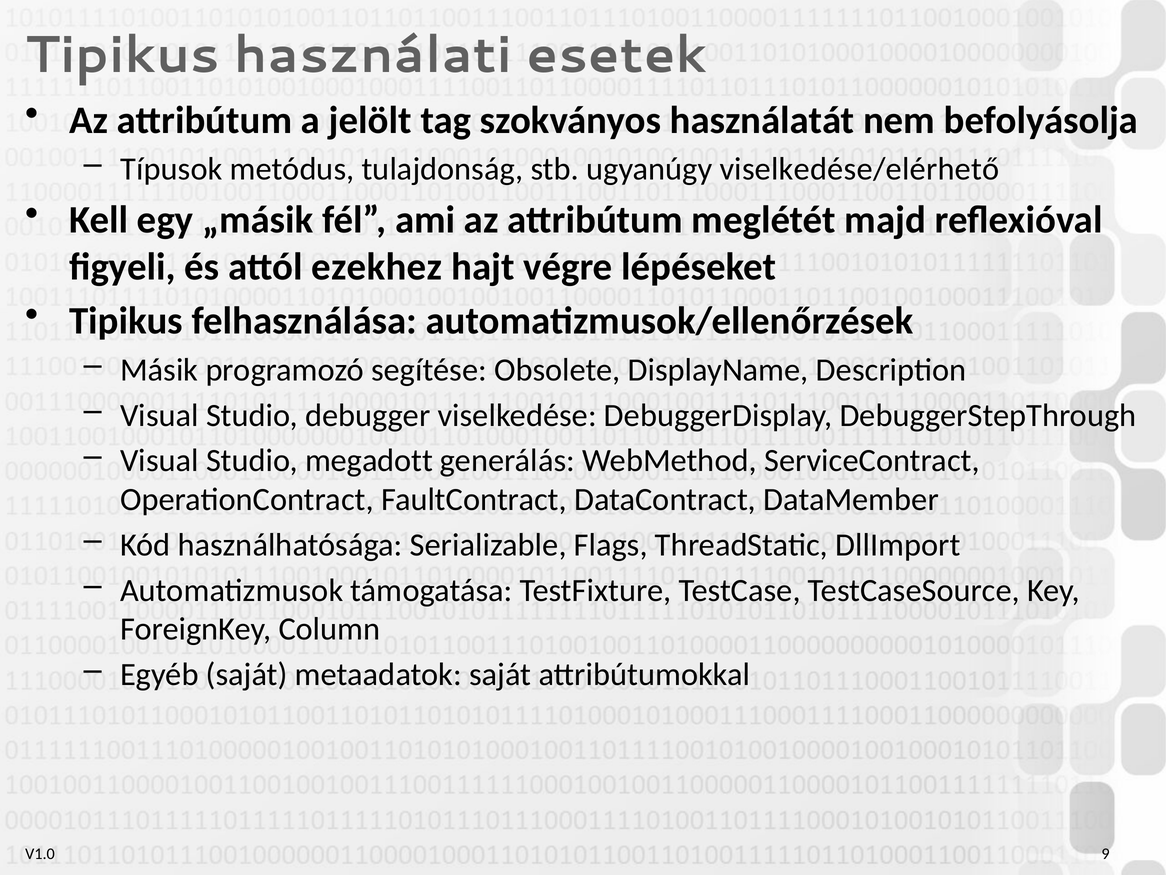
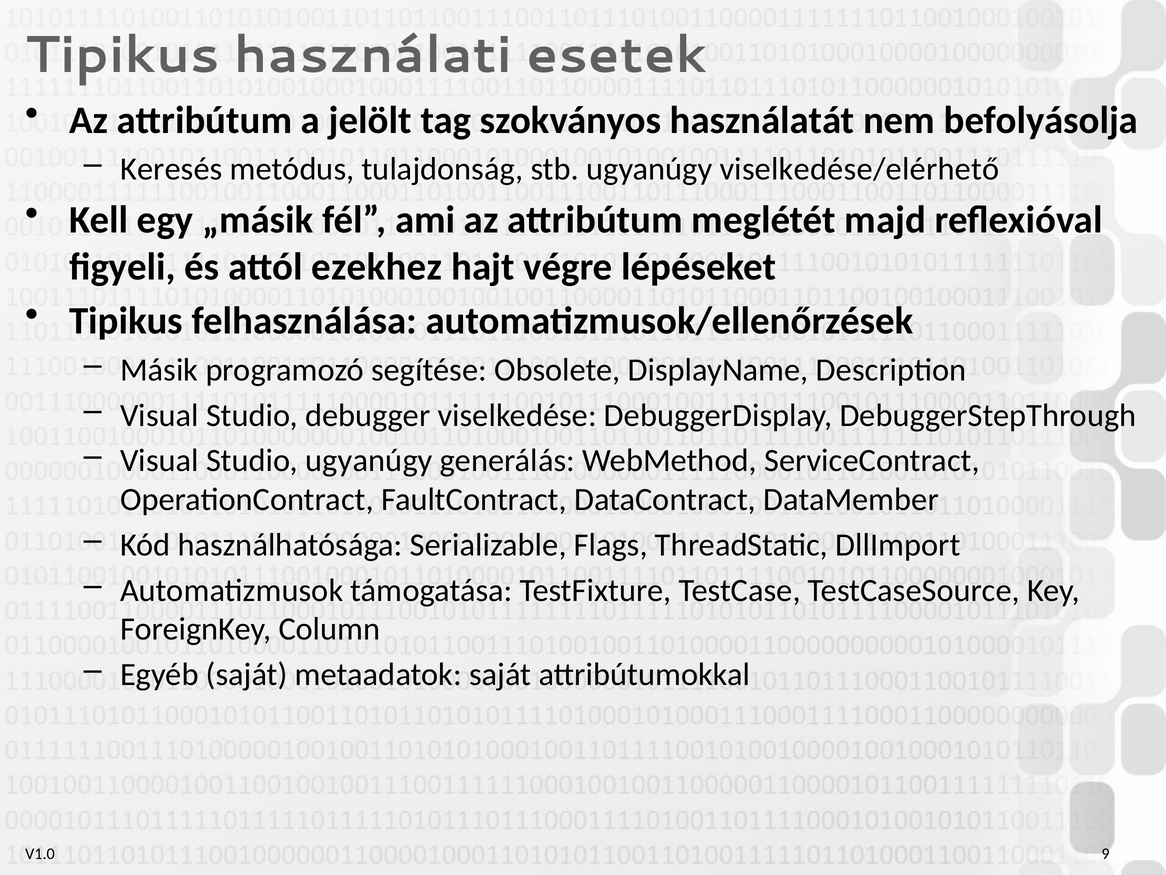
Típusok: Típusok -> Keresés
Studio megadott: megadott -> ugyanúgy
